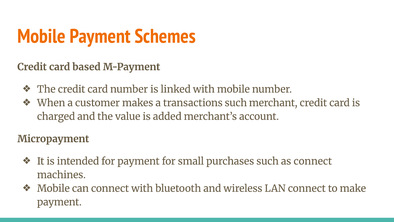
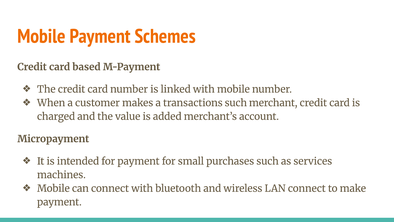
as connect: connect -> services
